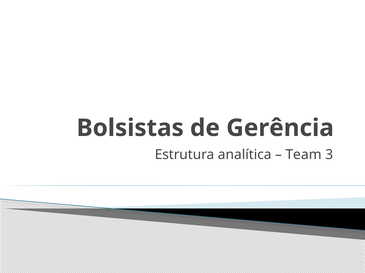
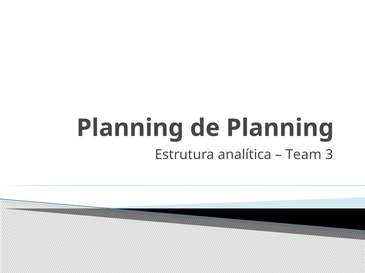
Bolsistas at (130, 128): Bolsistas -> Planning
de Gerência: Gerência -> Planning
